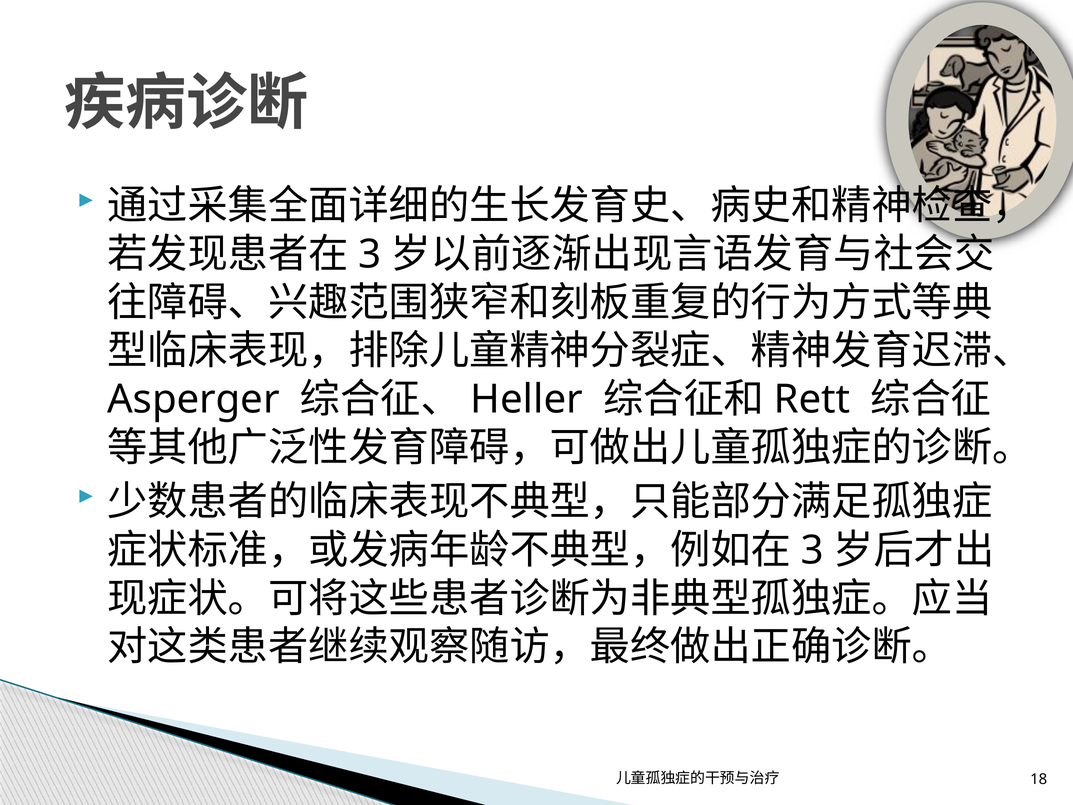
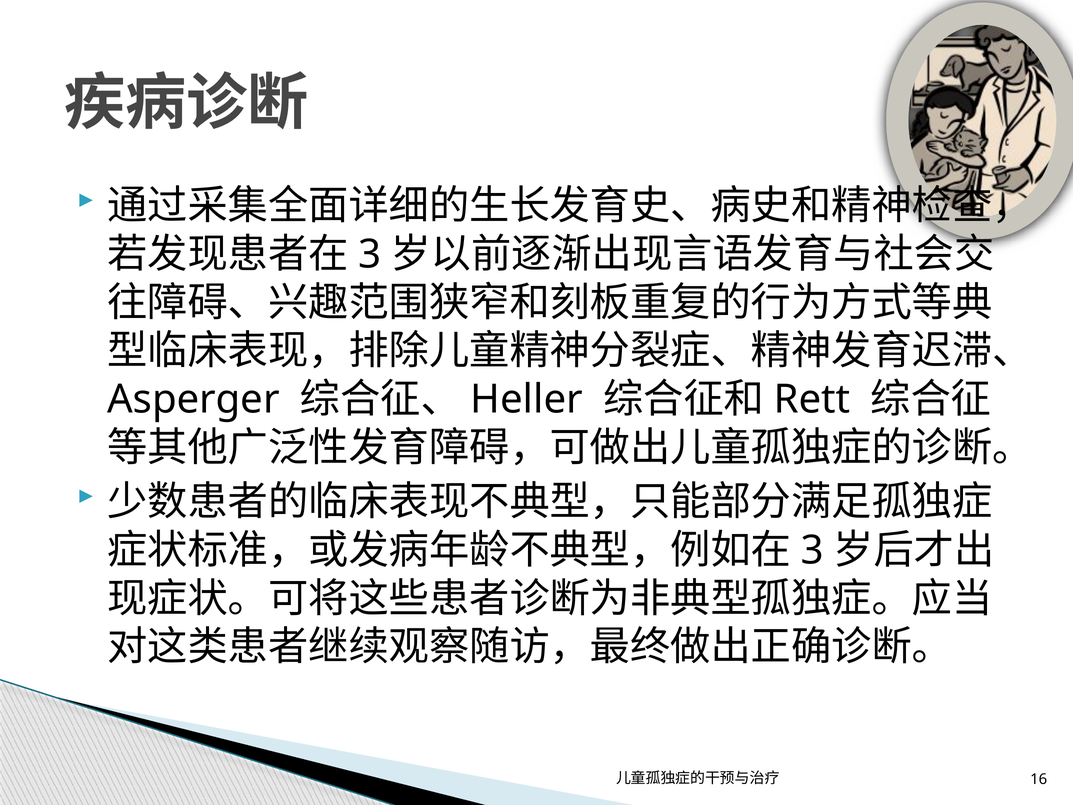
18: 18 -> 16
